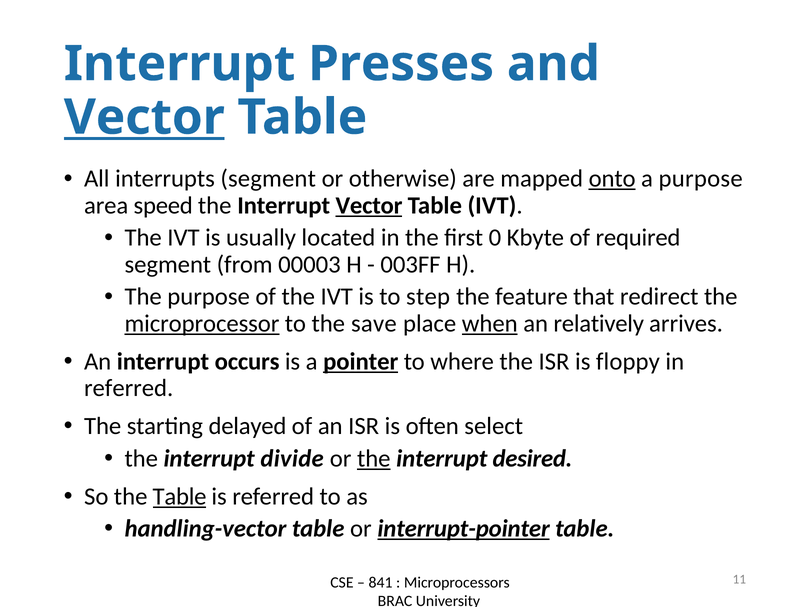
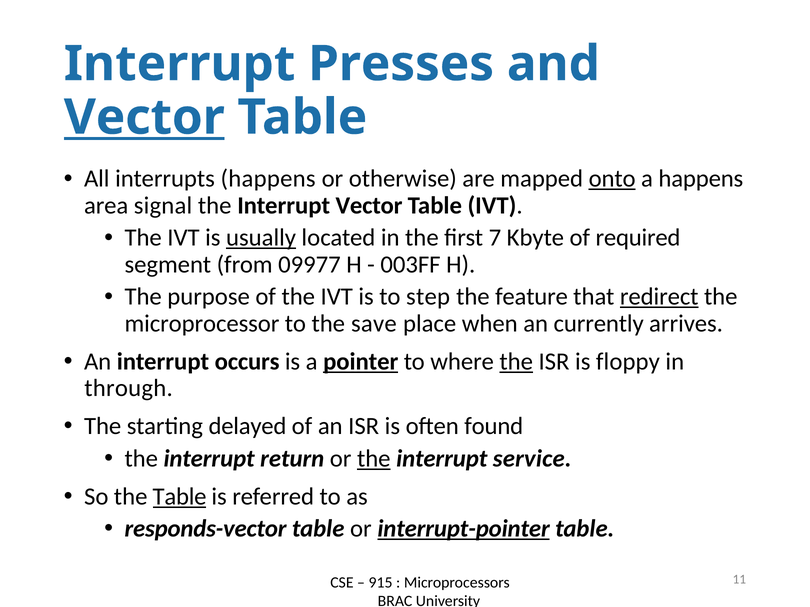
interrupts segment: segment -> happens
a purpose: purpose -> happens
speed: speed -> signal
Vector at (369, 206) underline: present -> none
usually underline: none -> present
0: 0 -> 7
00003: 00003 -> 09977
redirect underline: none -> present
microprocessor underline: present -> none
when underline: present -> none
relatively: relatively -> currently
the at (516, 362) underline: none -> present
referred at (129, 389): referred -> through
select: select -> found
divide: divide -> return
desired: desired -> service
handling-vector: handling-vector -> responds-vector
841: 841 -> 915
